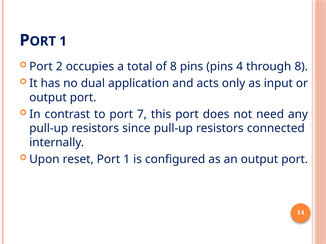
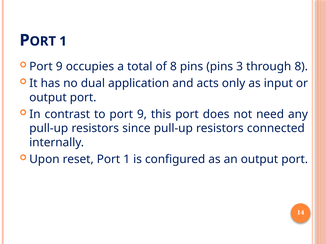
2 at (59, 67): 2 -> 9
4: 4 -> 3
to port 7: 7 -> 9
